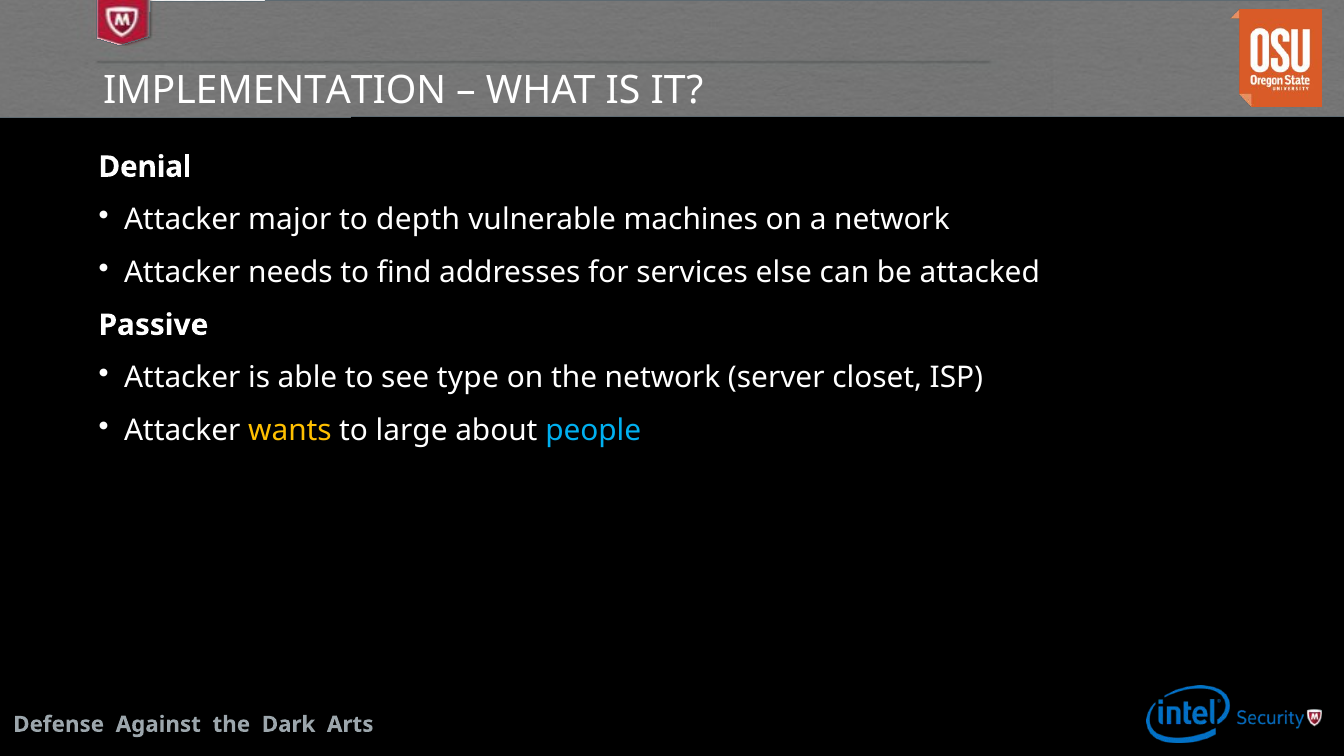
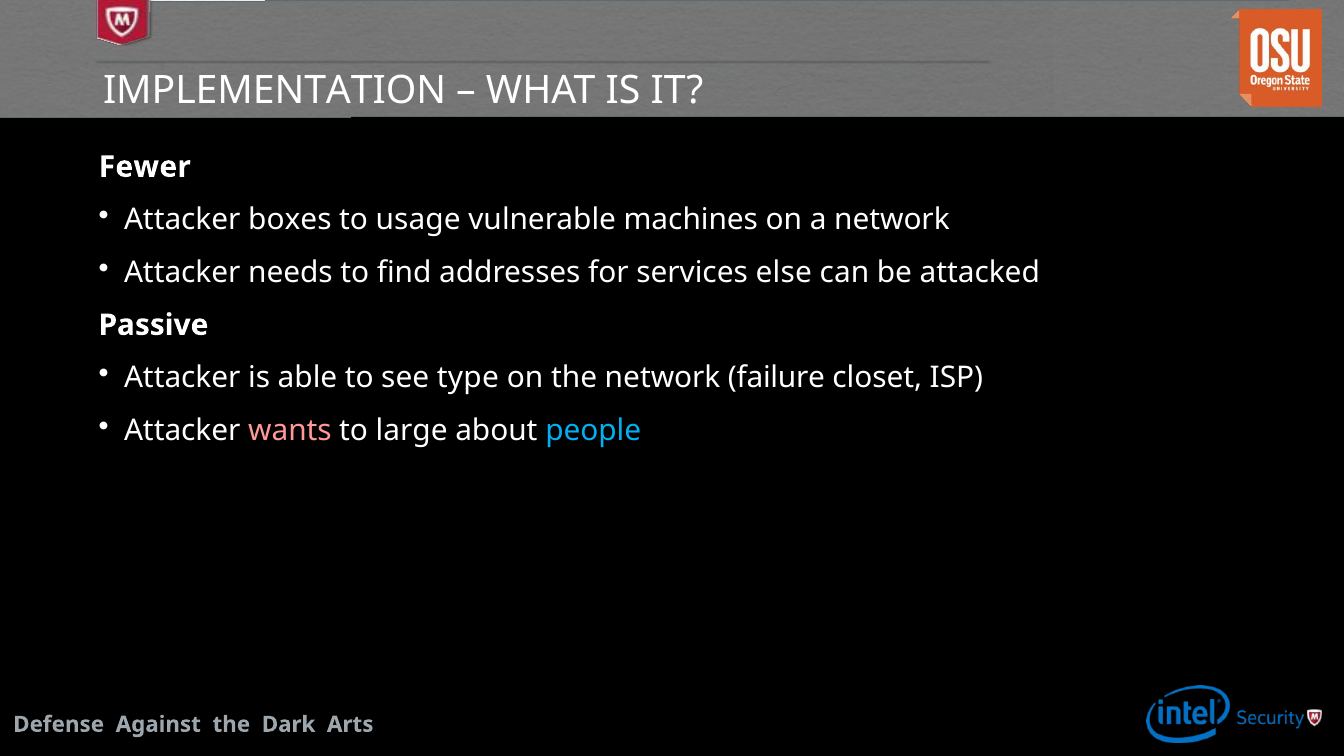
Denial: Denial -> Fewer
major: major -> boxes
depth: depth -> usage
server: server -> failure
wants colour: yellow -> pink
